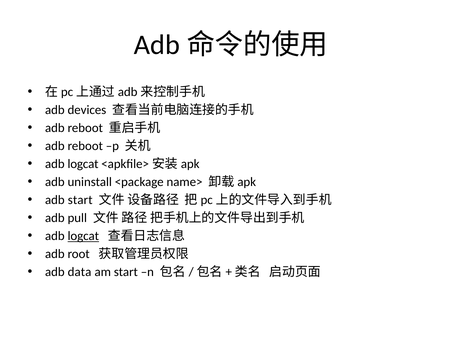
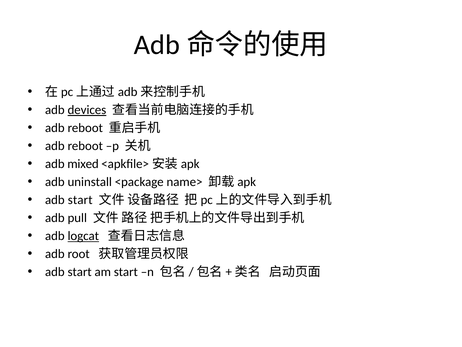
devices underline: none -> present
logcat at (83, 164): logcat -> mixed
data at (80, 272): data -> start
